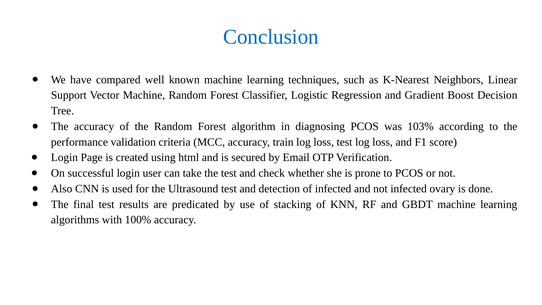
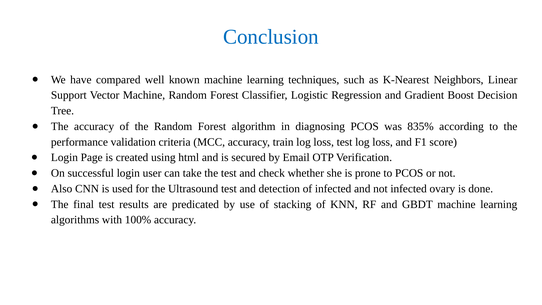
103%: 103% -> 835%
